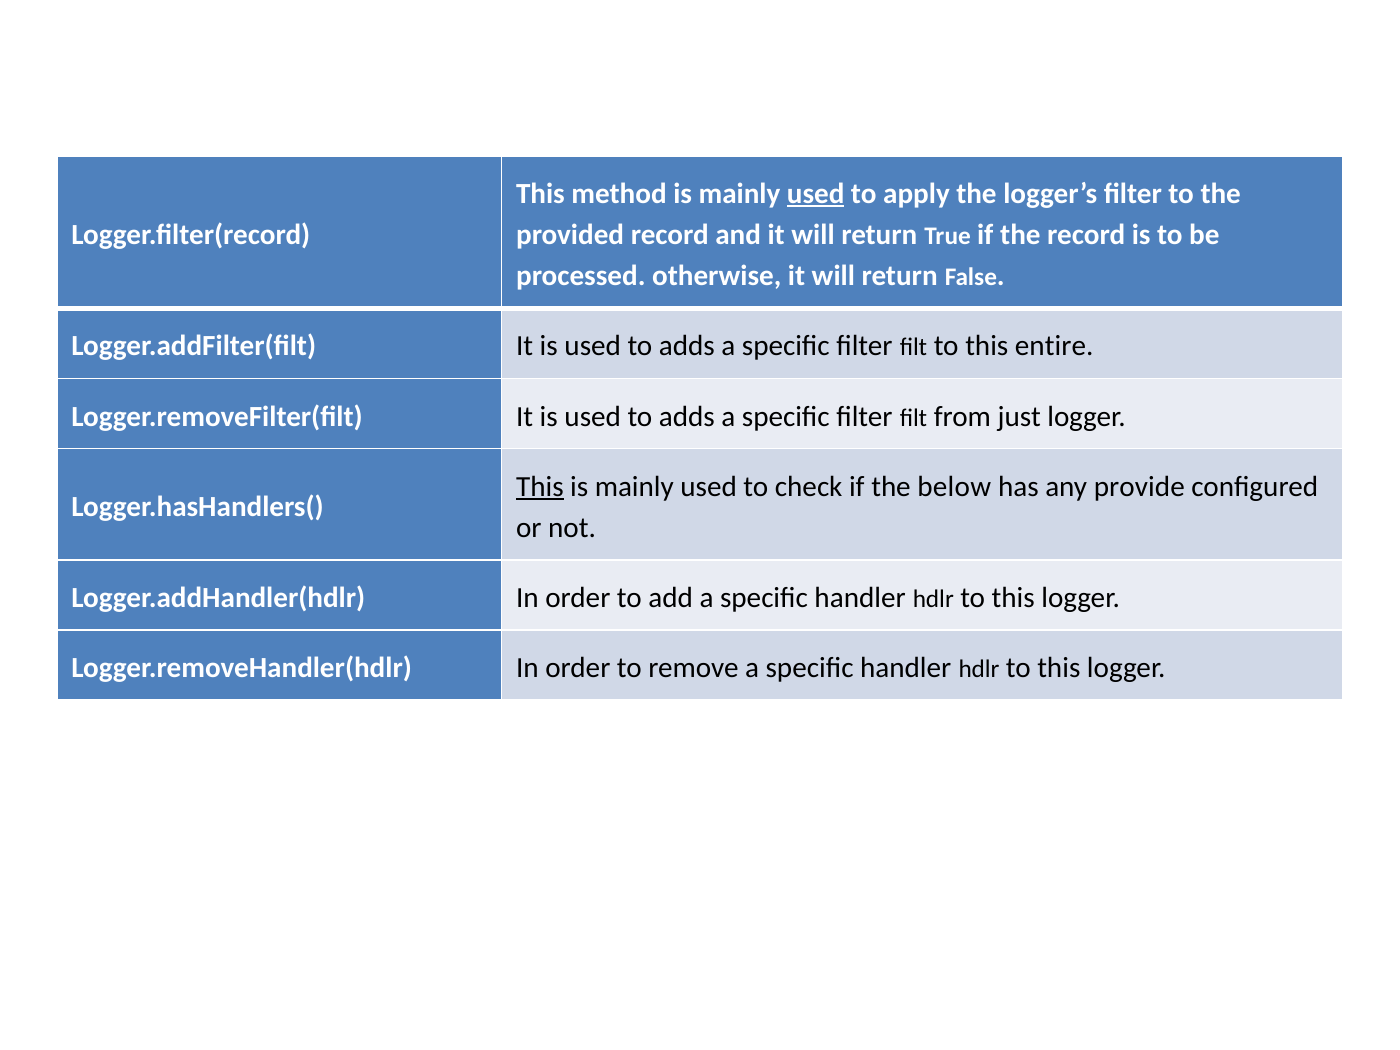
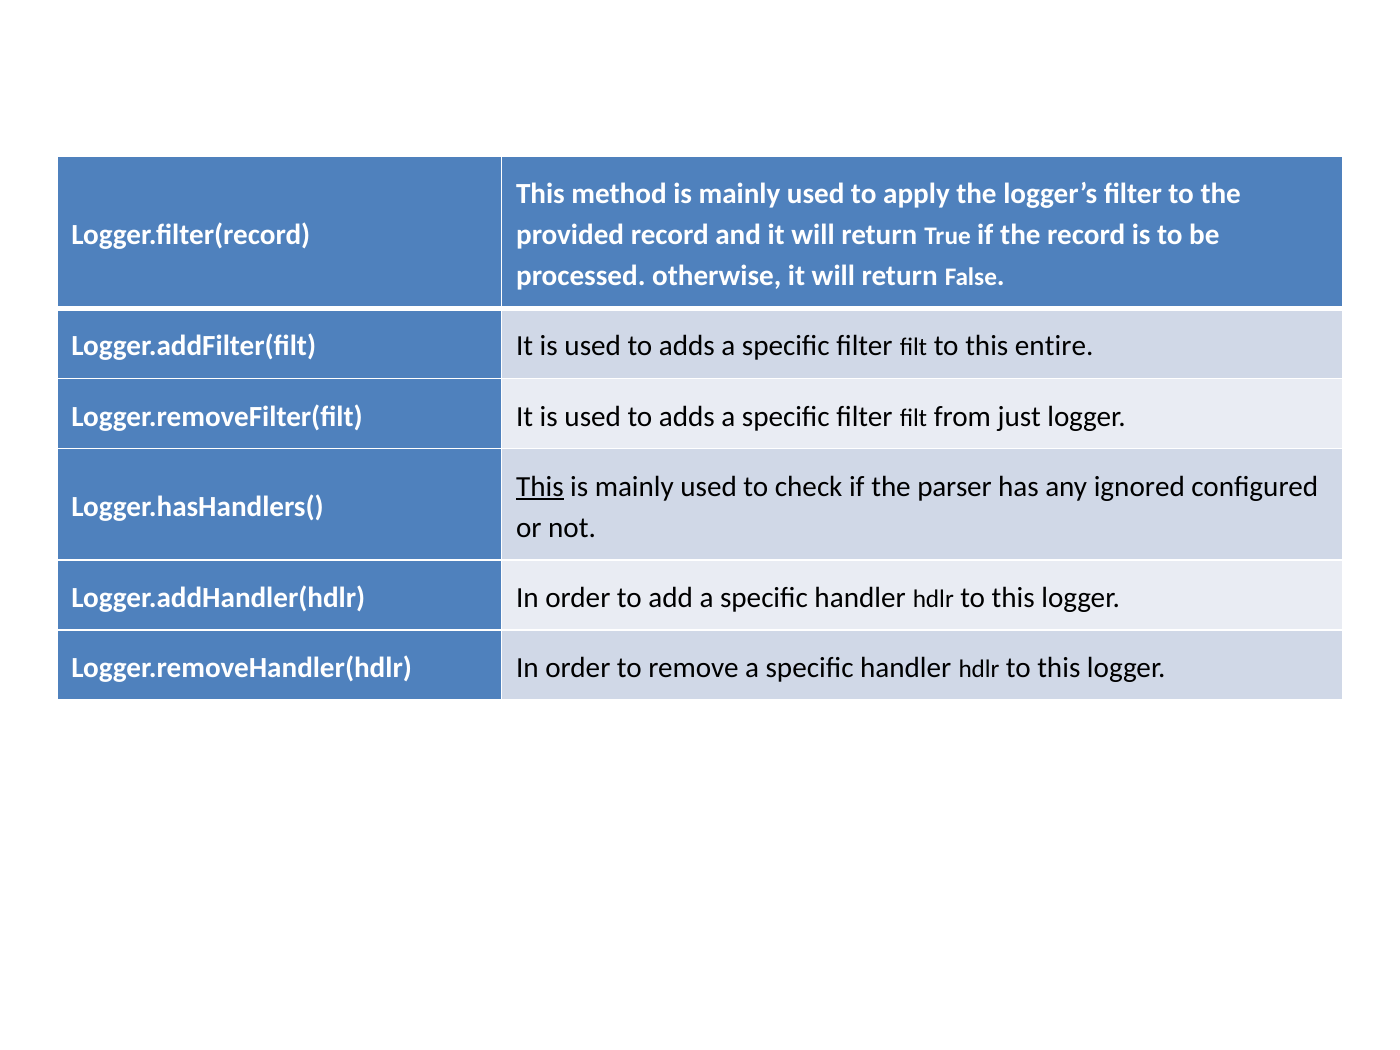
used at (816, 194) underline: present -> none
below: below -> parser
provide: provide -> ignored
